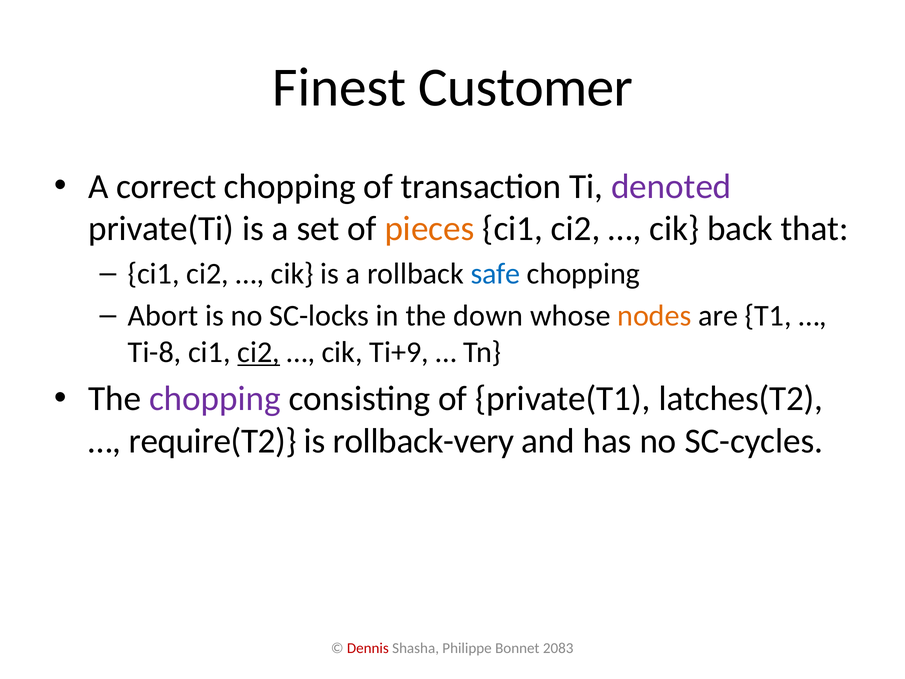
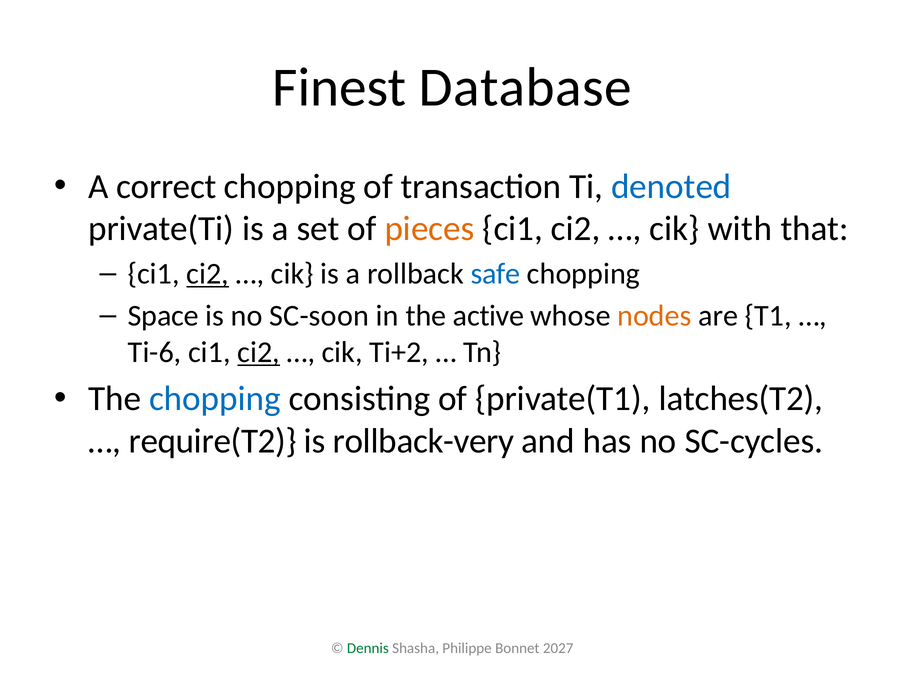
Customer: Customer -> Database
denoted colour: purple -> blue
back: back -> with
ci2 at (208, 274) underline: none -> present
Abort: Abort -> Space
SC-locks: SC-locks -> SC-soon
down: down -> active
Ti-8: Ti-8 -> Ti-6
Ti+9: Ti+9 -> Ti+2
chopping at (215, 399) colour: purple -> blue
Dennis colour: red -> green
2083: 2083 -> 2027
